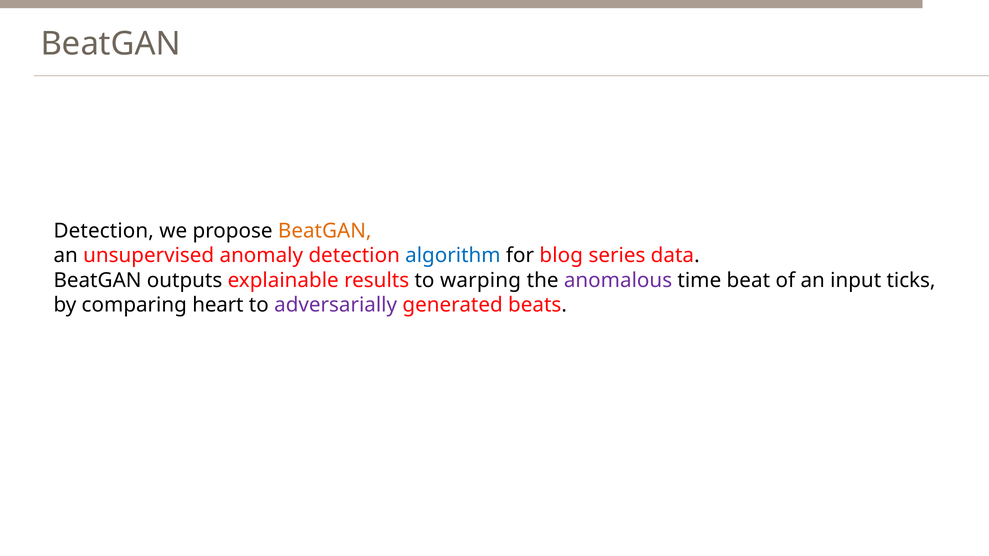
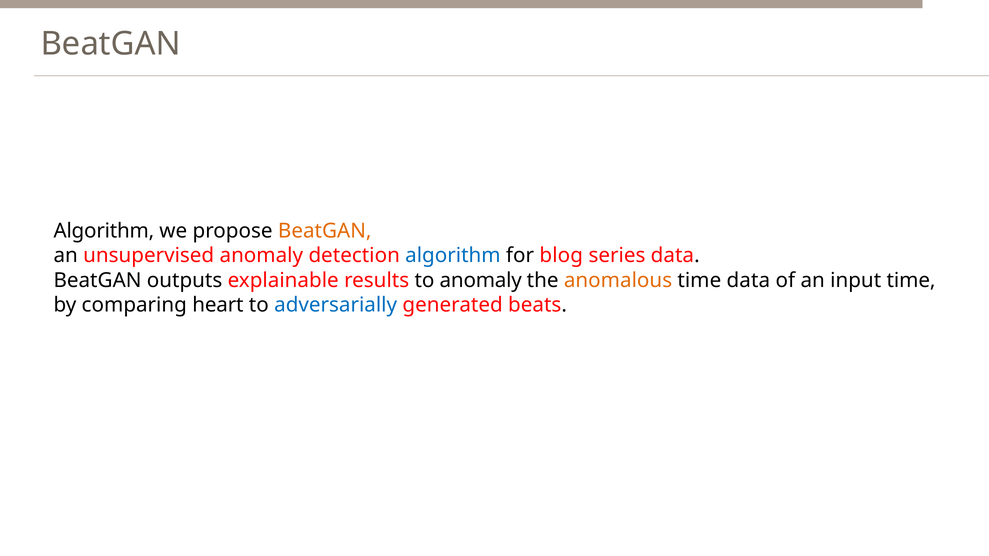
Detection at (104, 231): Detection -> Algorithm
to warping: warping -> anomaly
anomalous colour: purple -> orange
time beat: beat -> data
input ticks: ticks -> time
adversarially colour: purple -> blue
